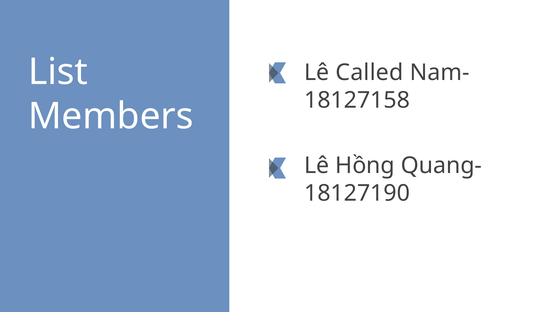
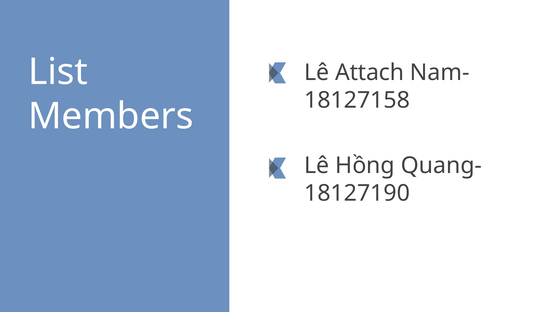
Called: Called -> Attach
